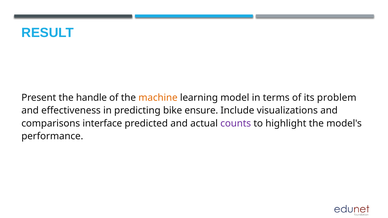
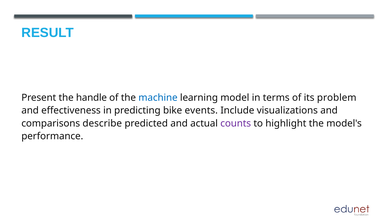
machine colour: orange -> blue
ensure: ensure -> events
interface: interface -> describe
